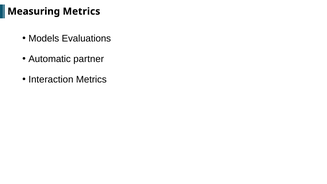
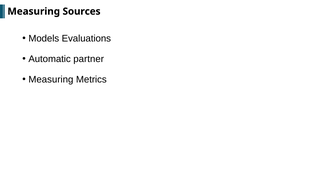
Measuring Metrics: Metrics -> Sources
Interaction at (51, 80): Interaction -> Measuring
